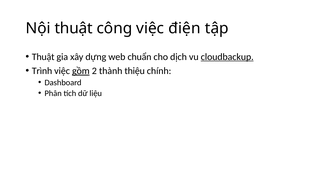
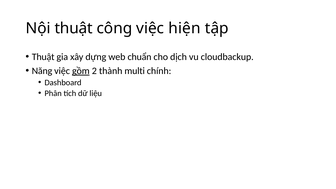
điện: điện -> hiện
cloudbackup underline: present -> none
Trình: Trình -> Năng
thiệu: thiệu -> multi
